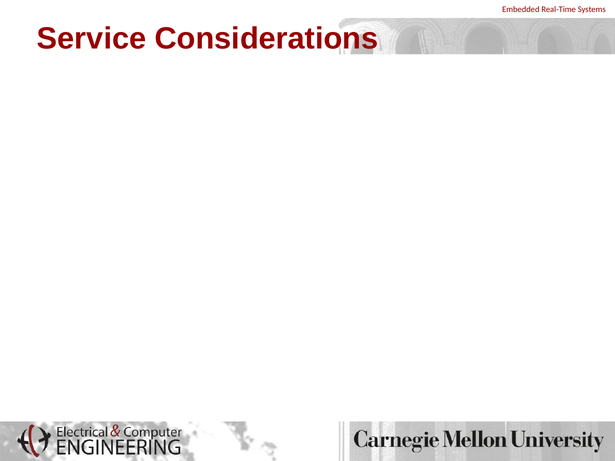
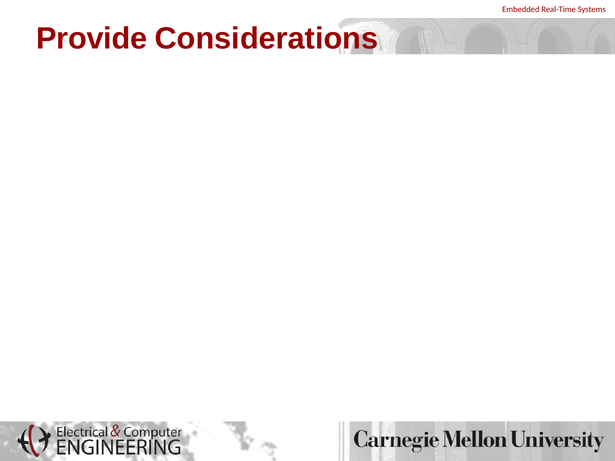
Service at (92, 39): Service -> Provide
